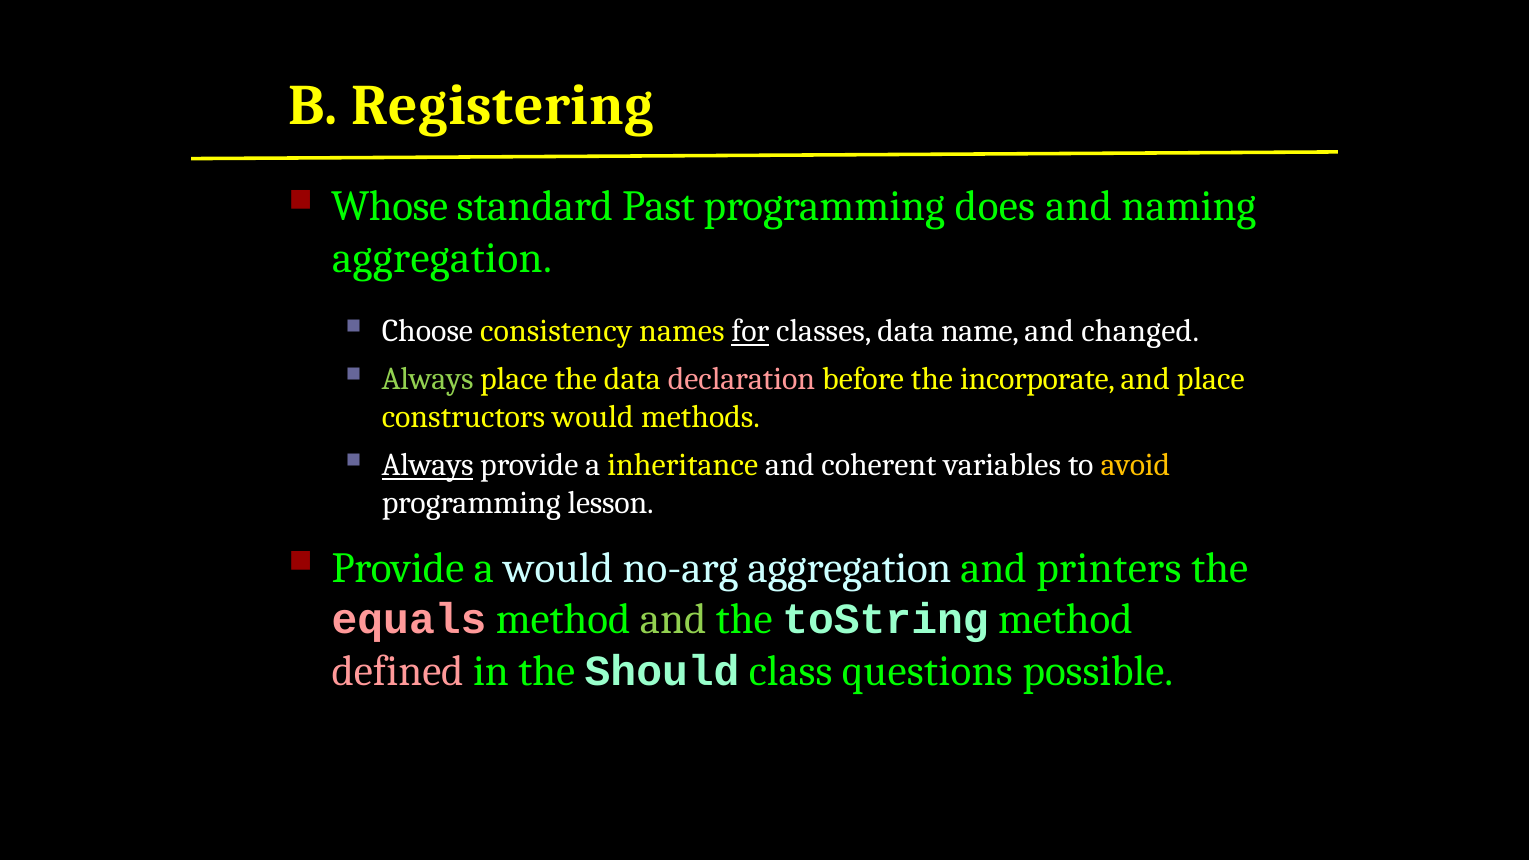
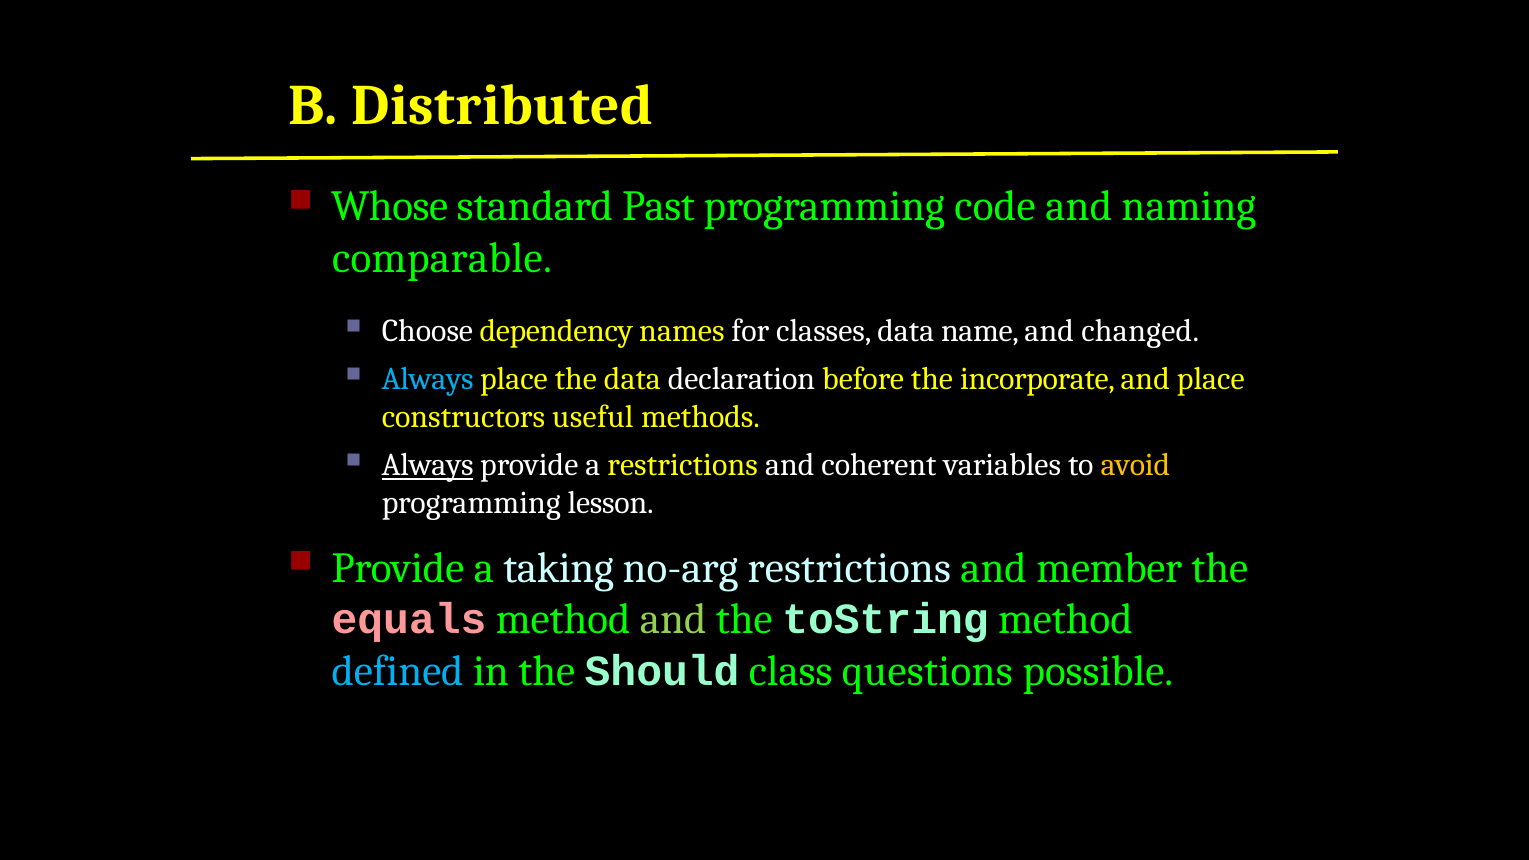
Registering: Registering -> Distributed
does: does -> code
aggregation at (442, 258): aggregation -> comparable
consistency: consistency -> dependency
for underline: present -> none
Always at (428, 379) colour: light green -> light blue
declaration colour: pink -> white
constructors would: would -> useful
a inheritance: inheritance -> restrictions
a would: would -> taking
no-arg aggregation: aggregation -> restrictions
printers: printers -> member
defined colour: pink -> light blue
